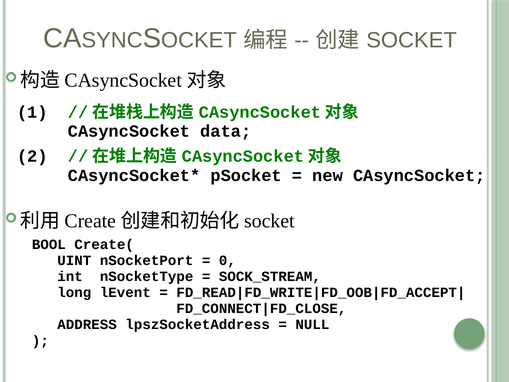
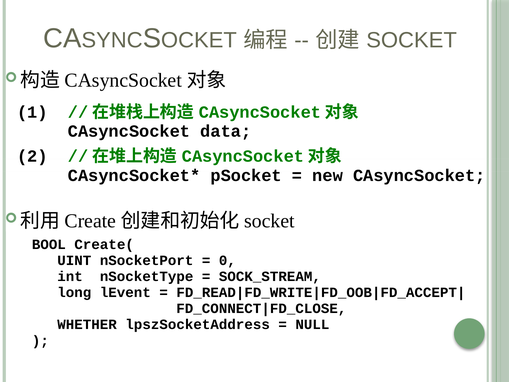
ADDRESS: ADDRESS -> WHETHER
